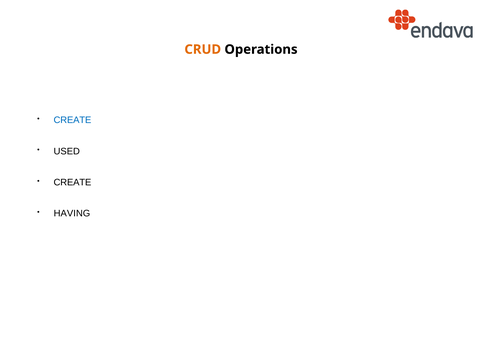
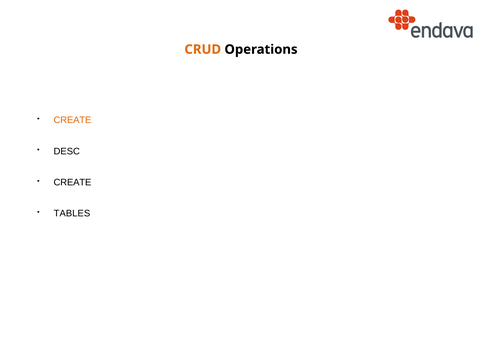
CREATE at (72, 120) colour: blue -> orange
USED: USED -> DESC
HAVING: HAVING -> TABLES
